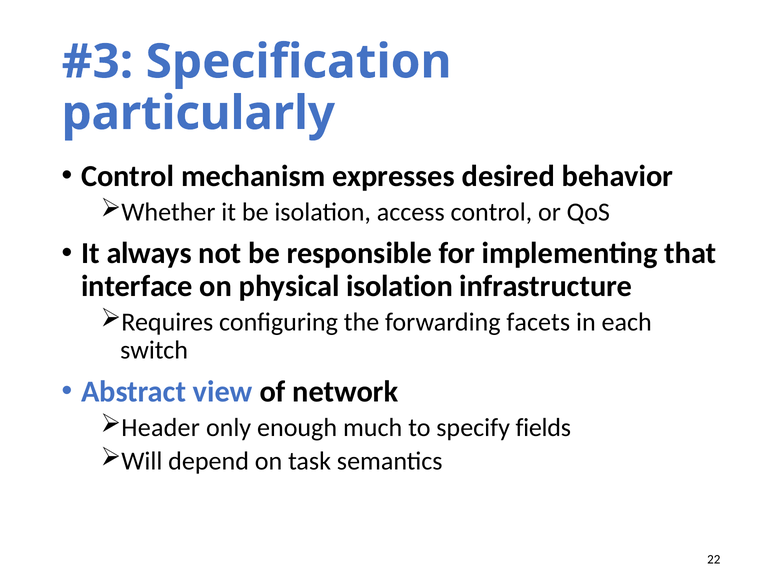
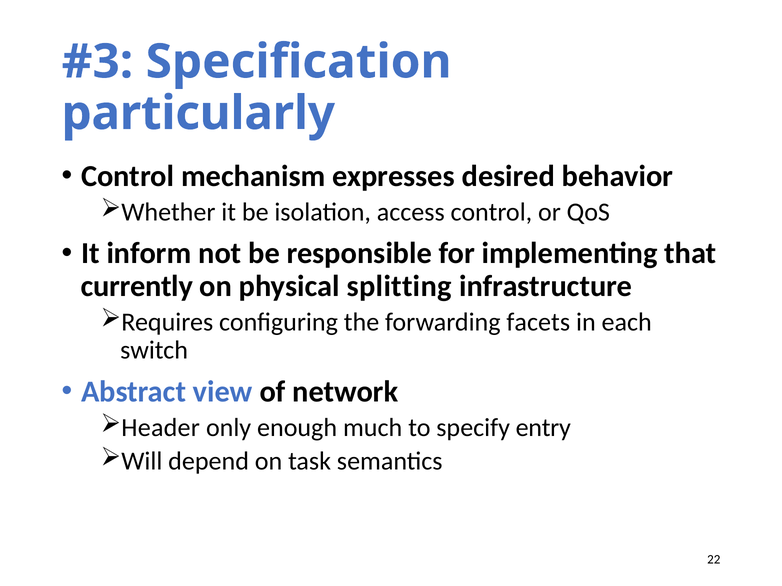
always: always -> inform
interface: interface -> currently
physical isolation: isolation -> splitting
fields: fields -> entry
